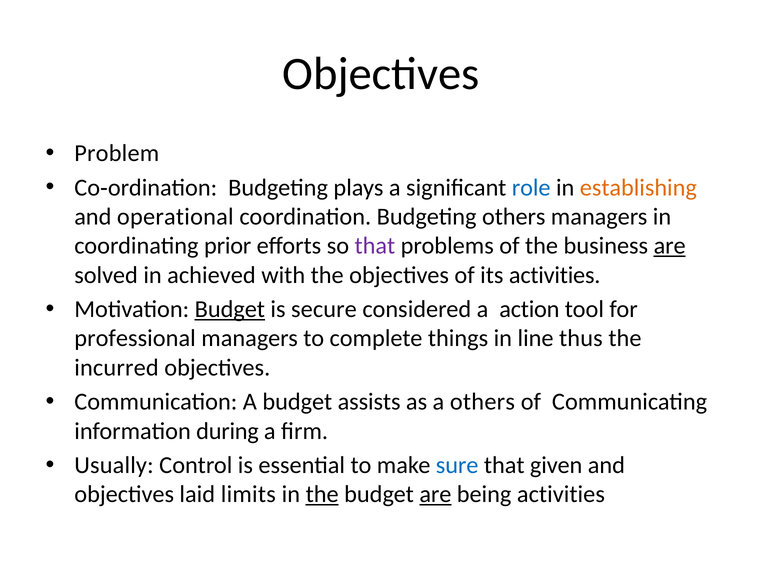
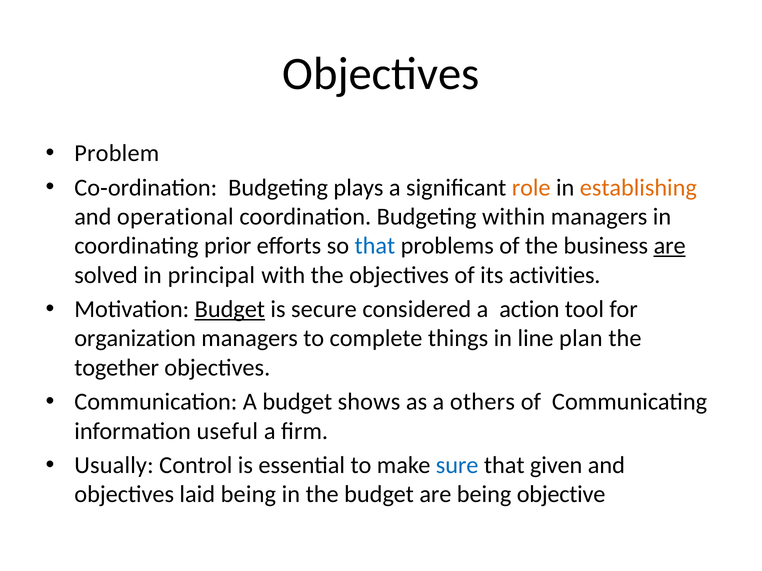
role colour: blue -> orange
Budgeting others: others -> within
that at (375, 246) colour: purple -> blue
achieved: achieved -> principal
professional: professional -> organization
thus: thus -> plan
incurred: incurred -> together
assists: assists -> shows
during: during -> useful
laid limits: limits -> being
the at (322, 495) underline: present -> none
are at (435, 495) underline: present -> none
being activities: activities -> objective
